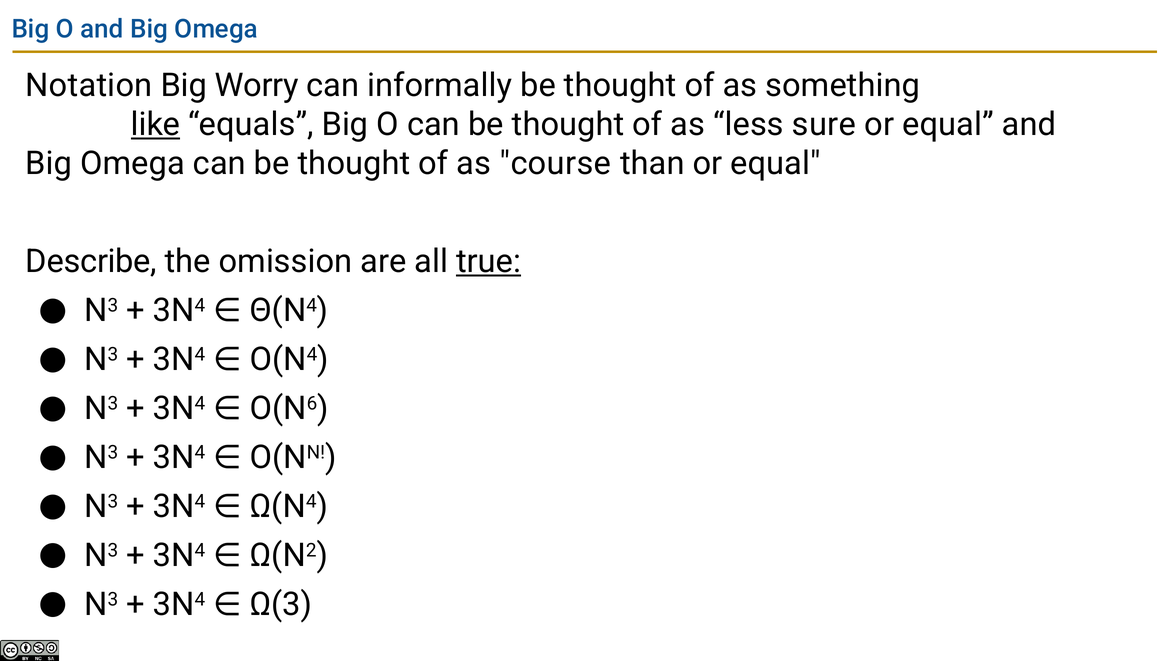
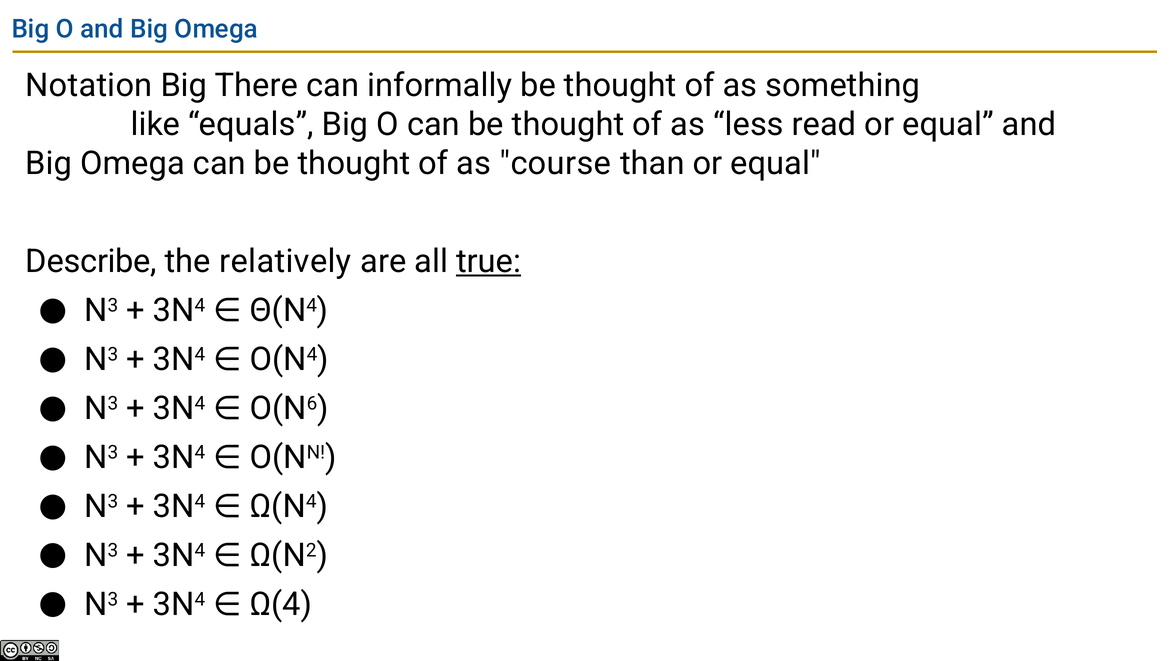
Worry: Worry -> There
like underline: present -> none
sure: sure -> read
omission: omission -> relatively
Ω(3: Ω(3 -> Ω(4
